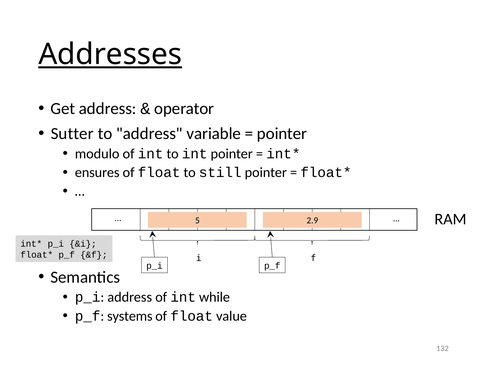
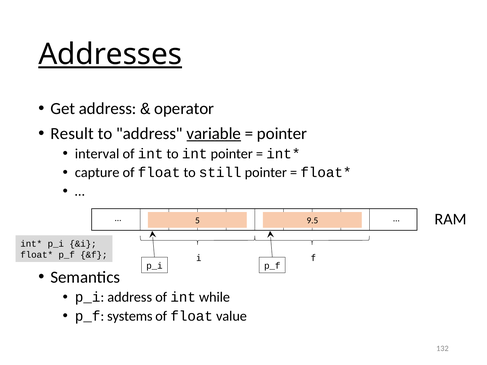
Sutter: Sutter -> Result
variable underline: none -> present
modulo: modulo -> interval
ensures: ensures -> capture
2.9: 2.9 -> 9.5
